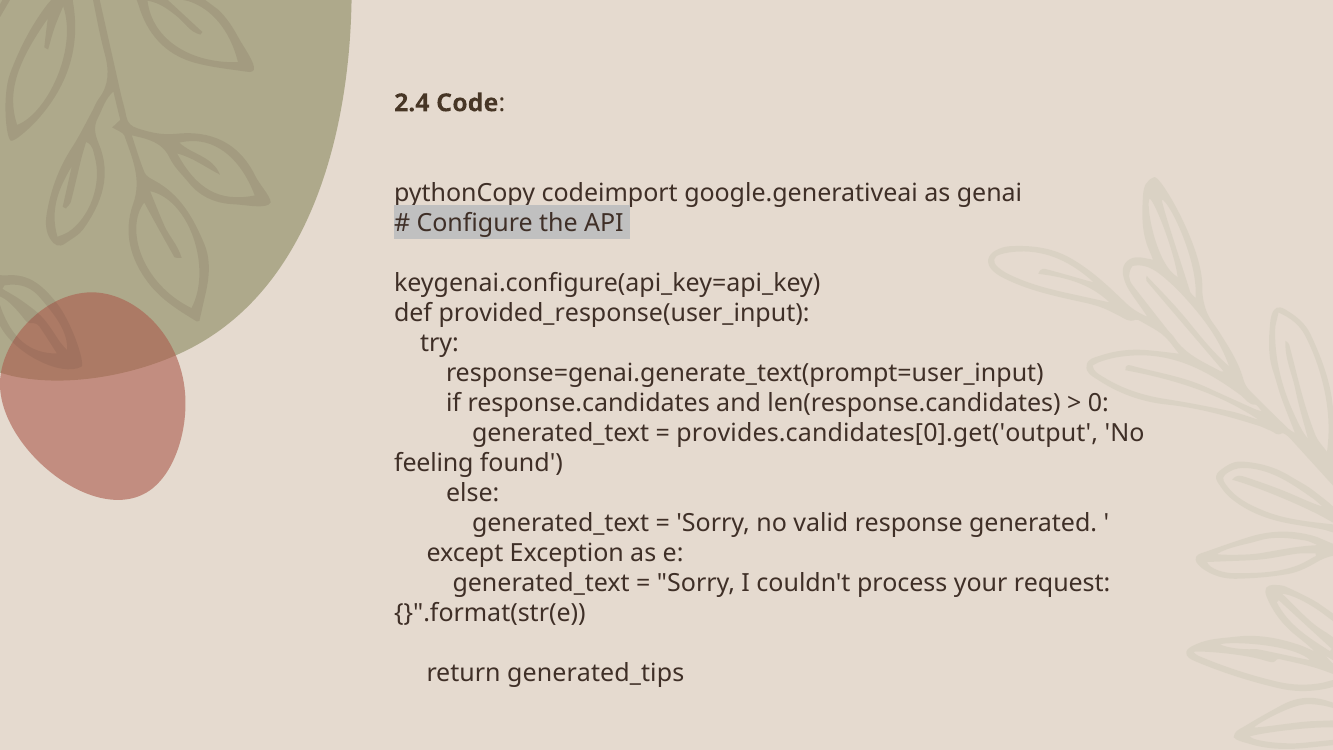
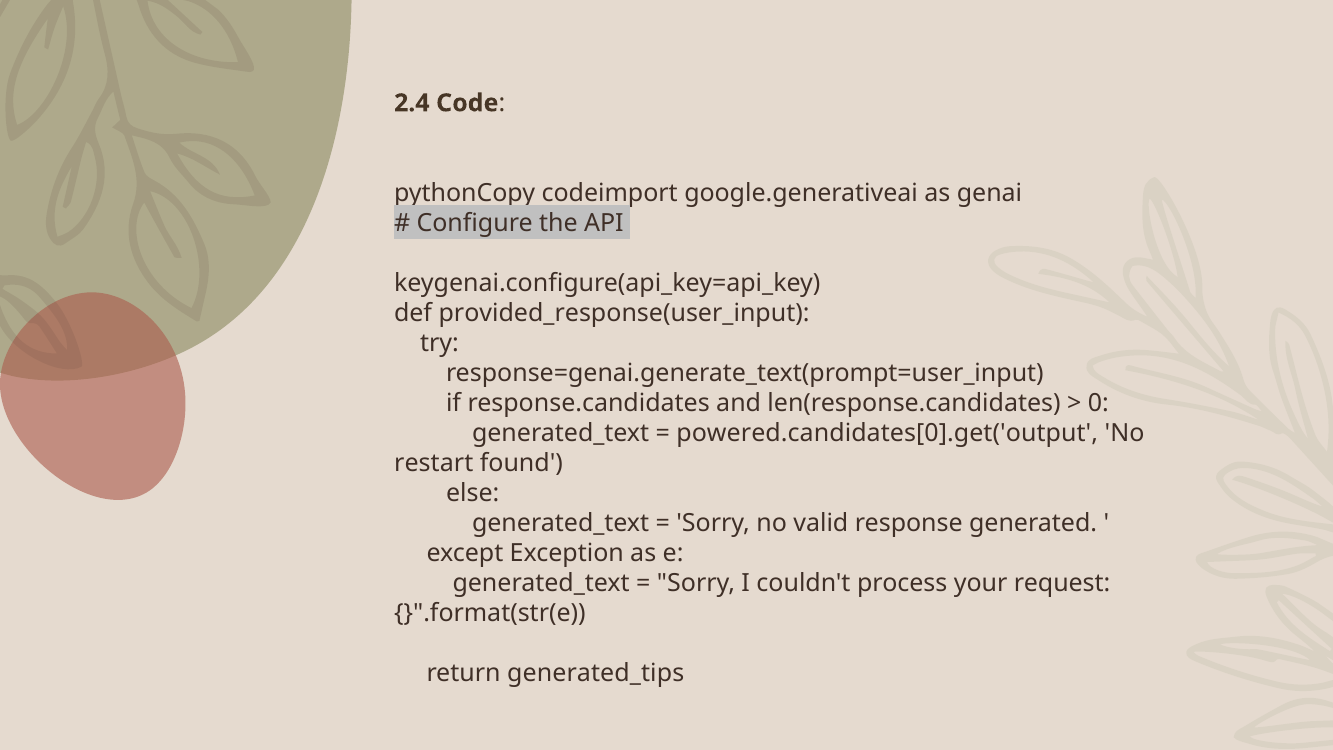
provides.candidates[0].get('output: provides.candidates[0].get('output -> powered.candidates[0].get('output
feeling: feeling -> restart
